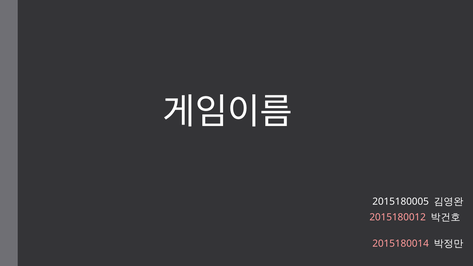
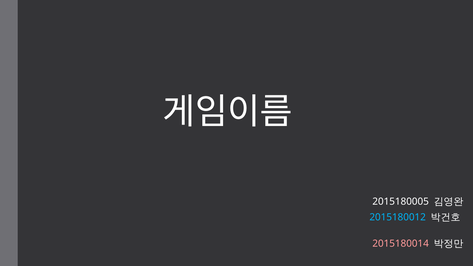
2015180012 colour: pink -> light blue
